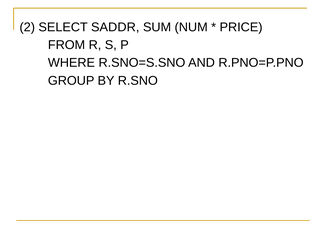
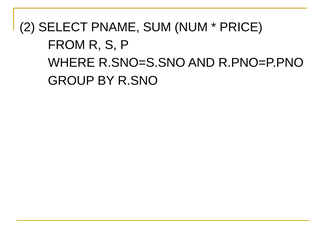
SADDR: SADDR -> PNAME
